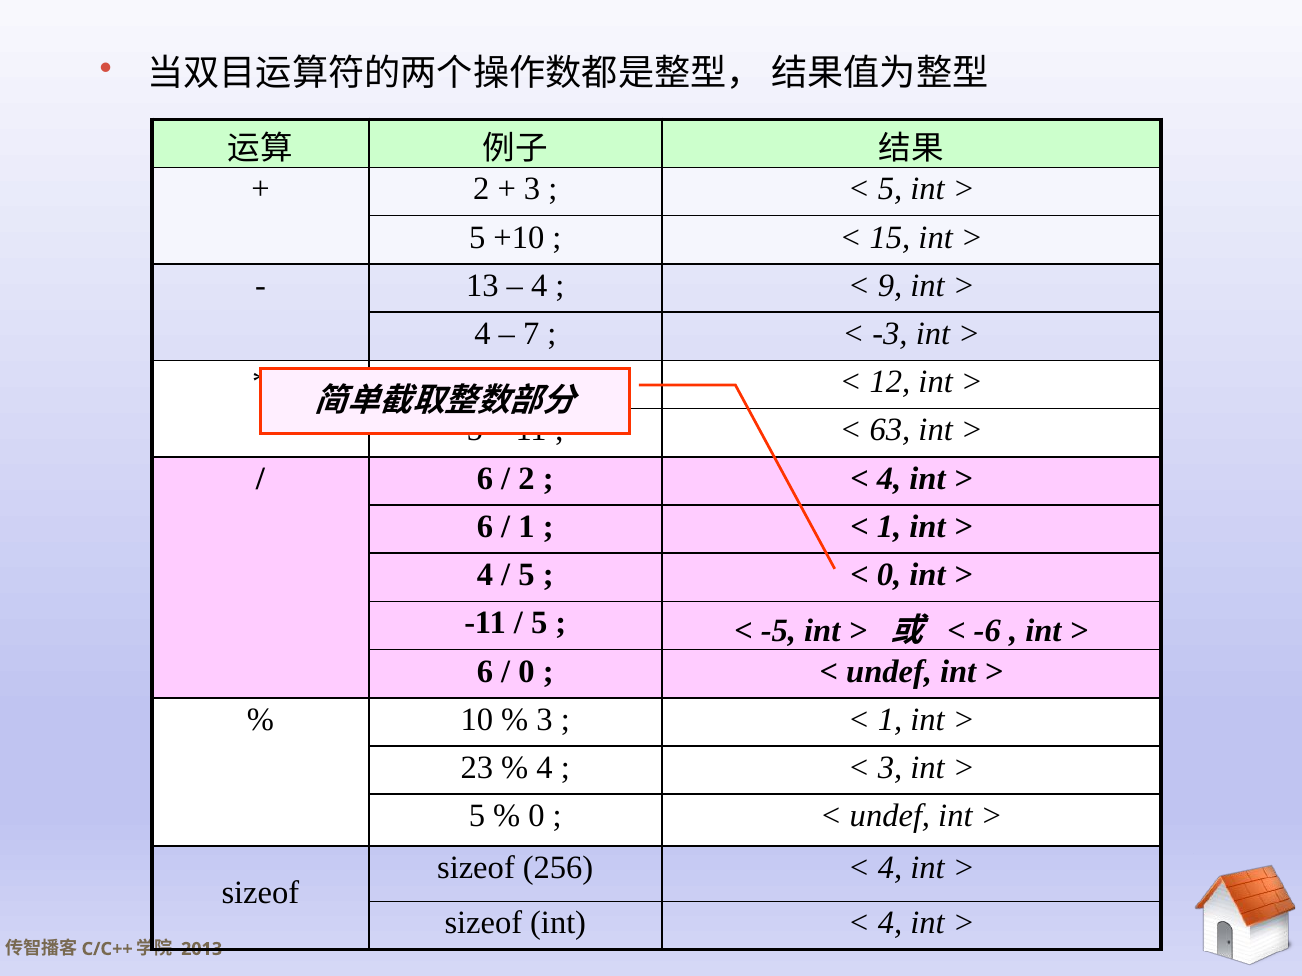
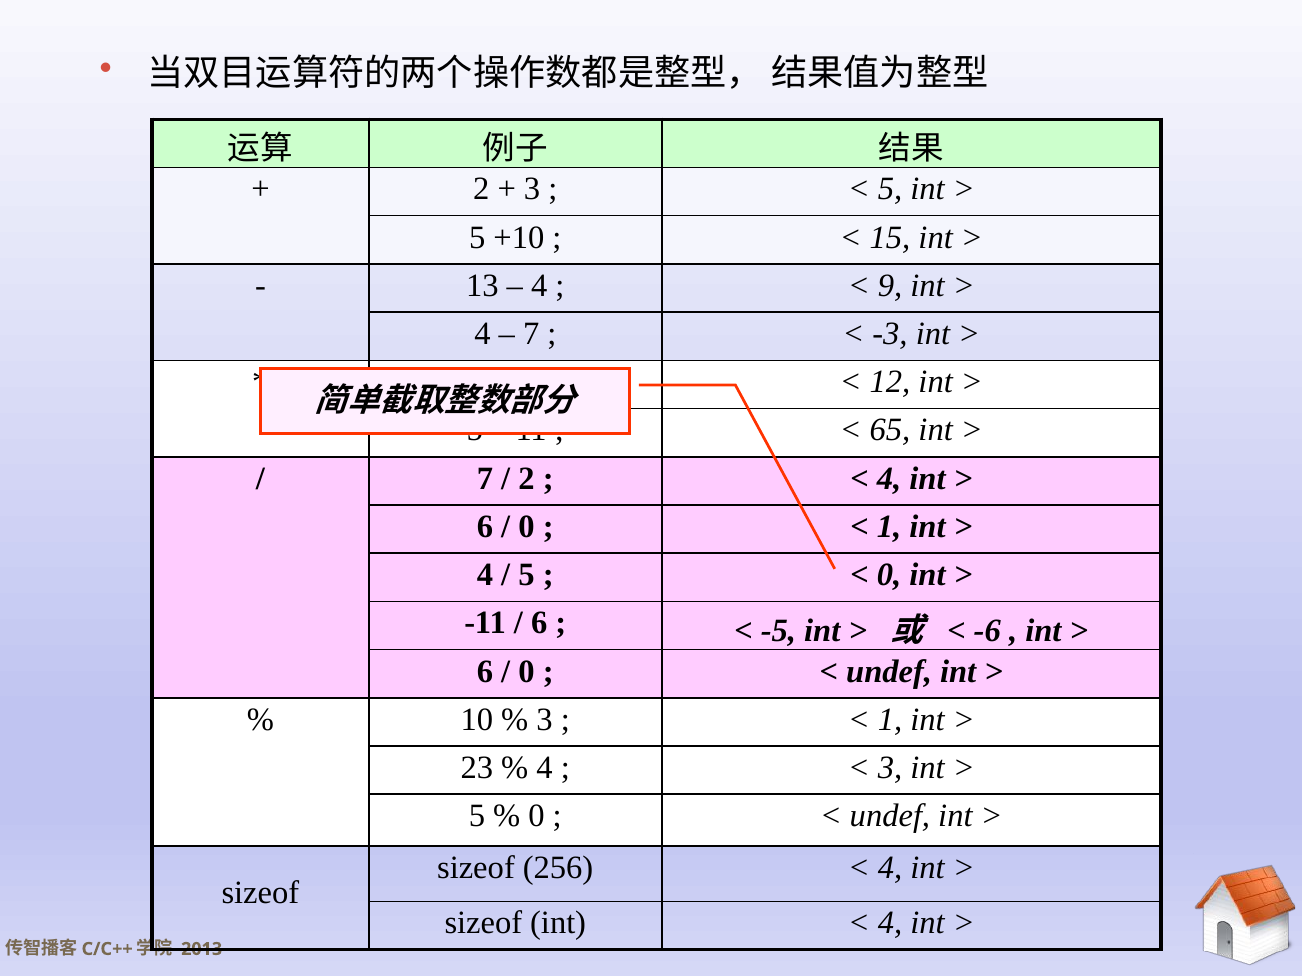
63: 63 -> 65
6 at (485, 479): 6 -> 7
1 at (526, 527): 1 -> 0
5 at (539, 623): 5 -> 6
